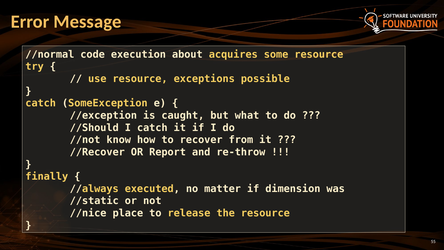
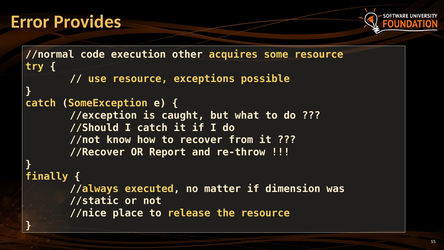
Message: Message -> Provides
about: about -> other
